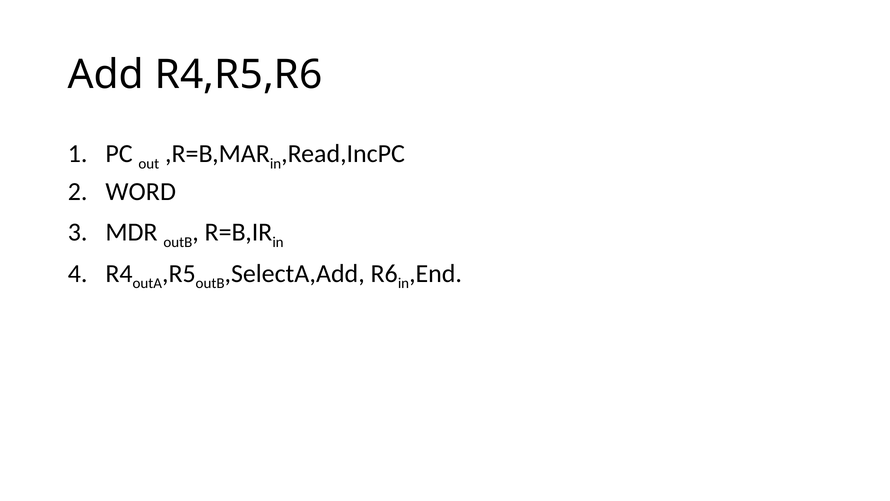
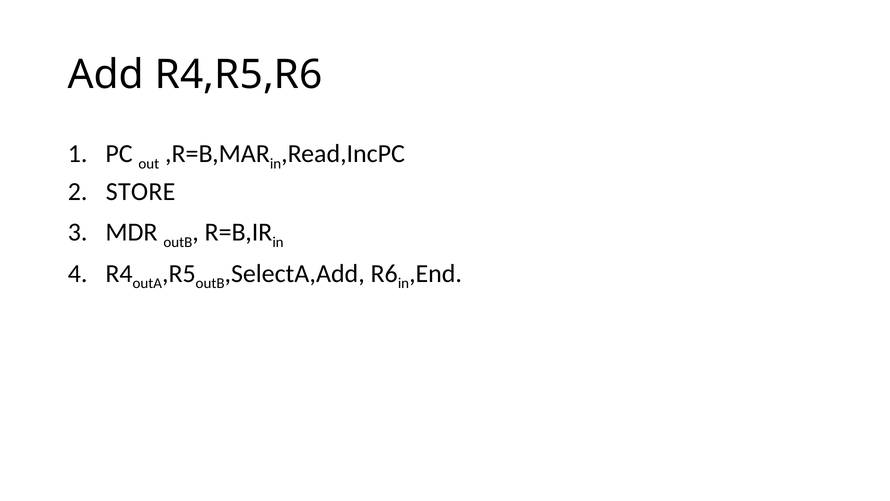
WORD: WORD -> STORE
